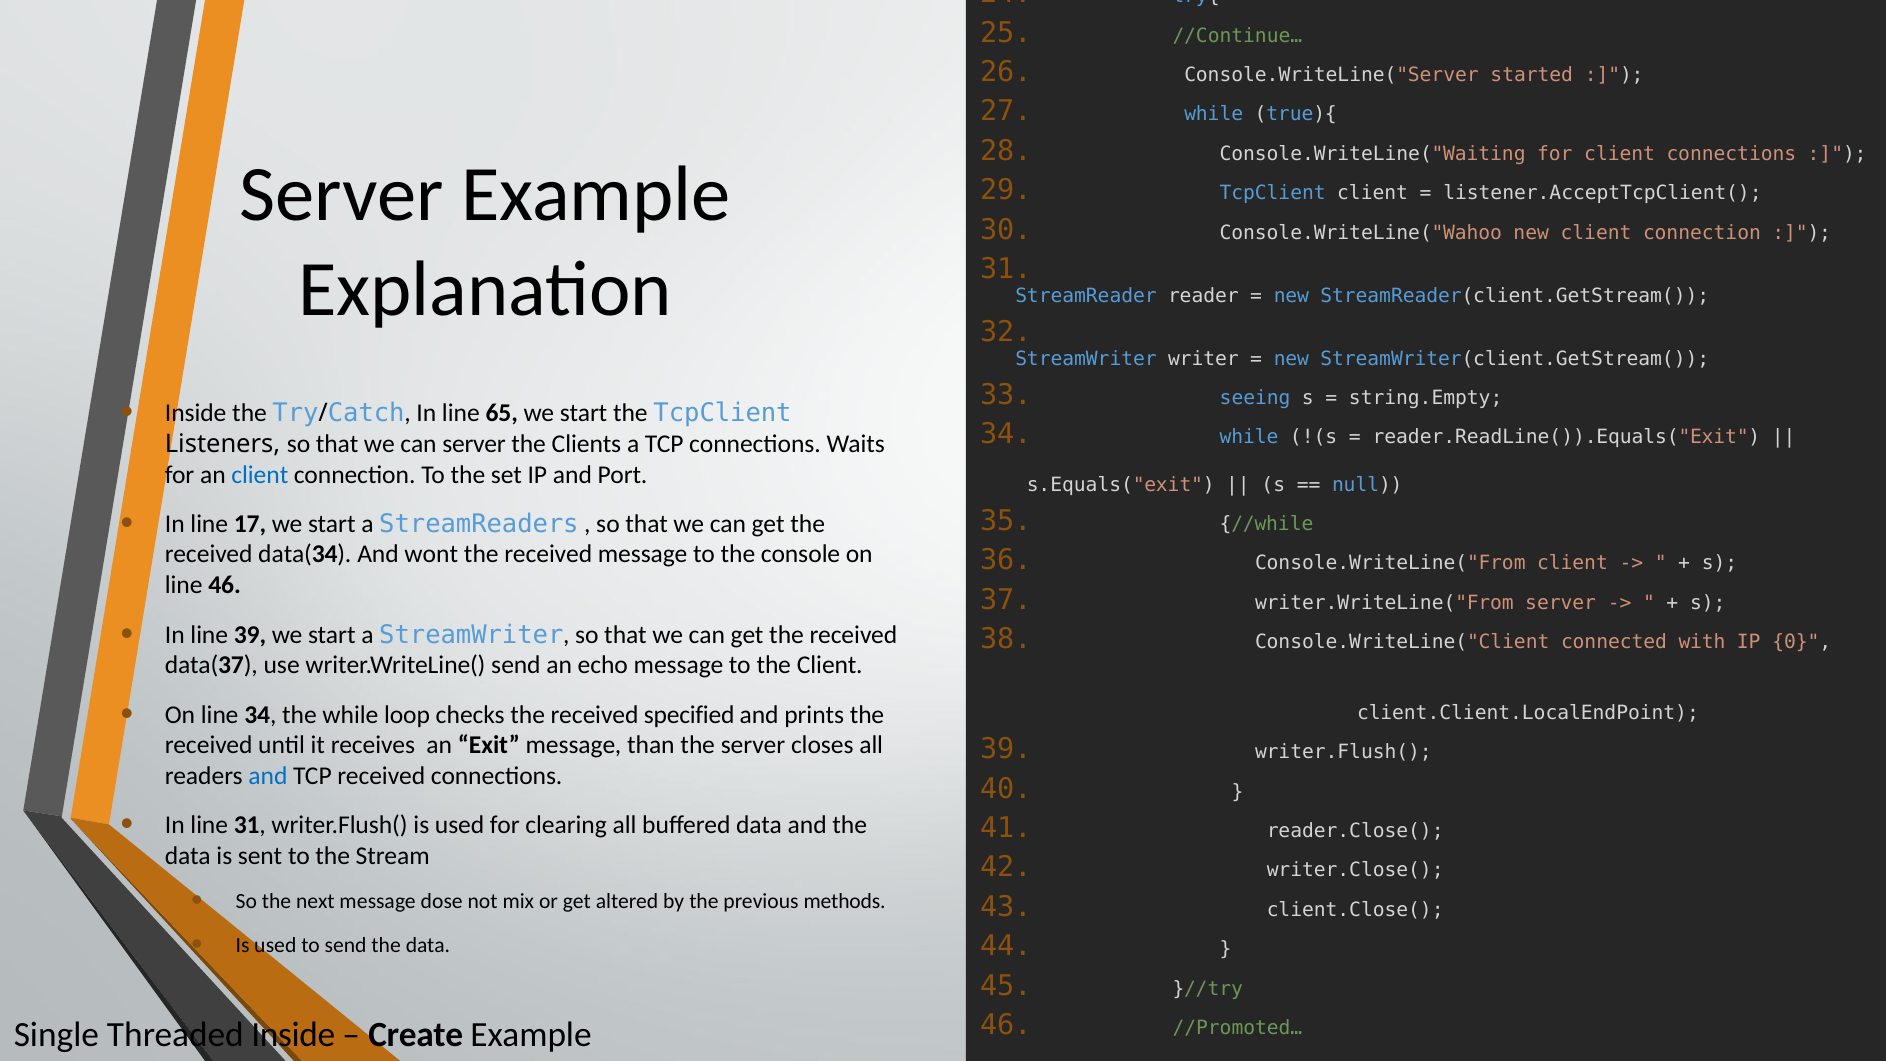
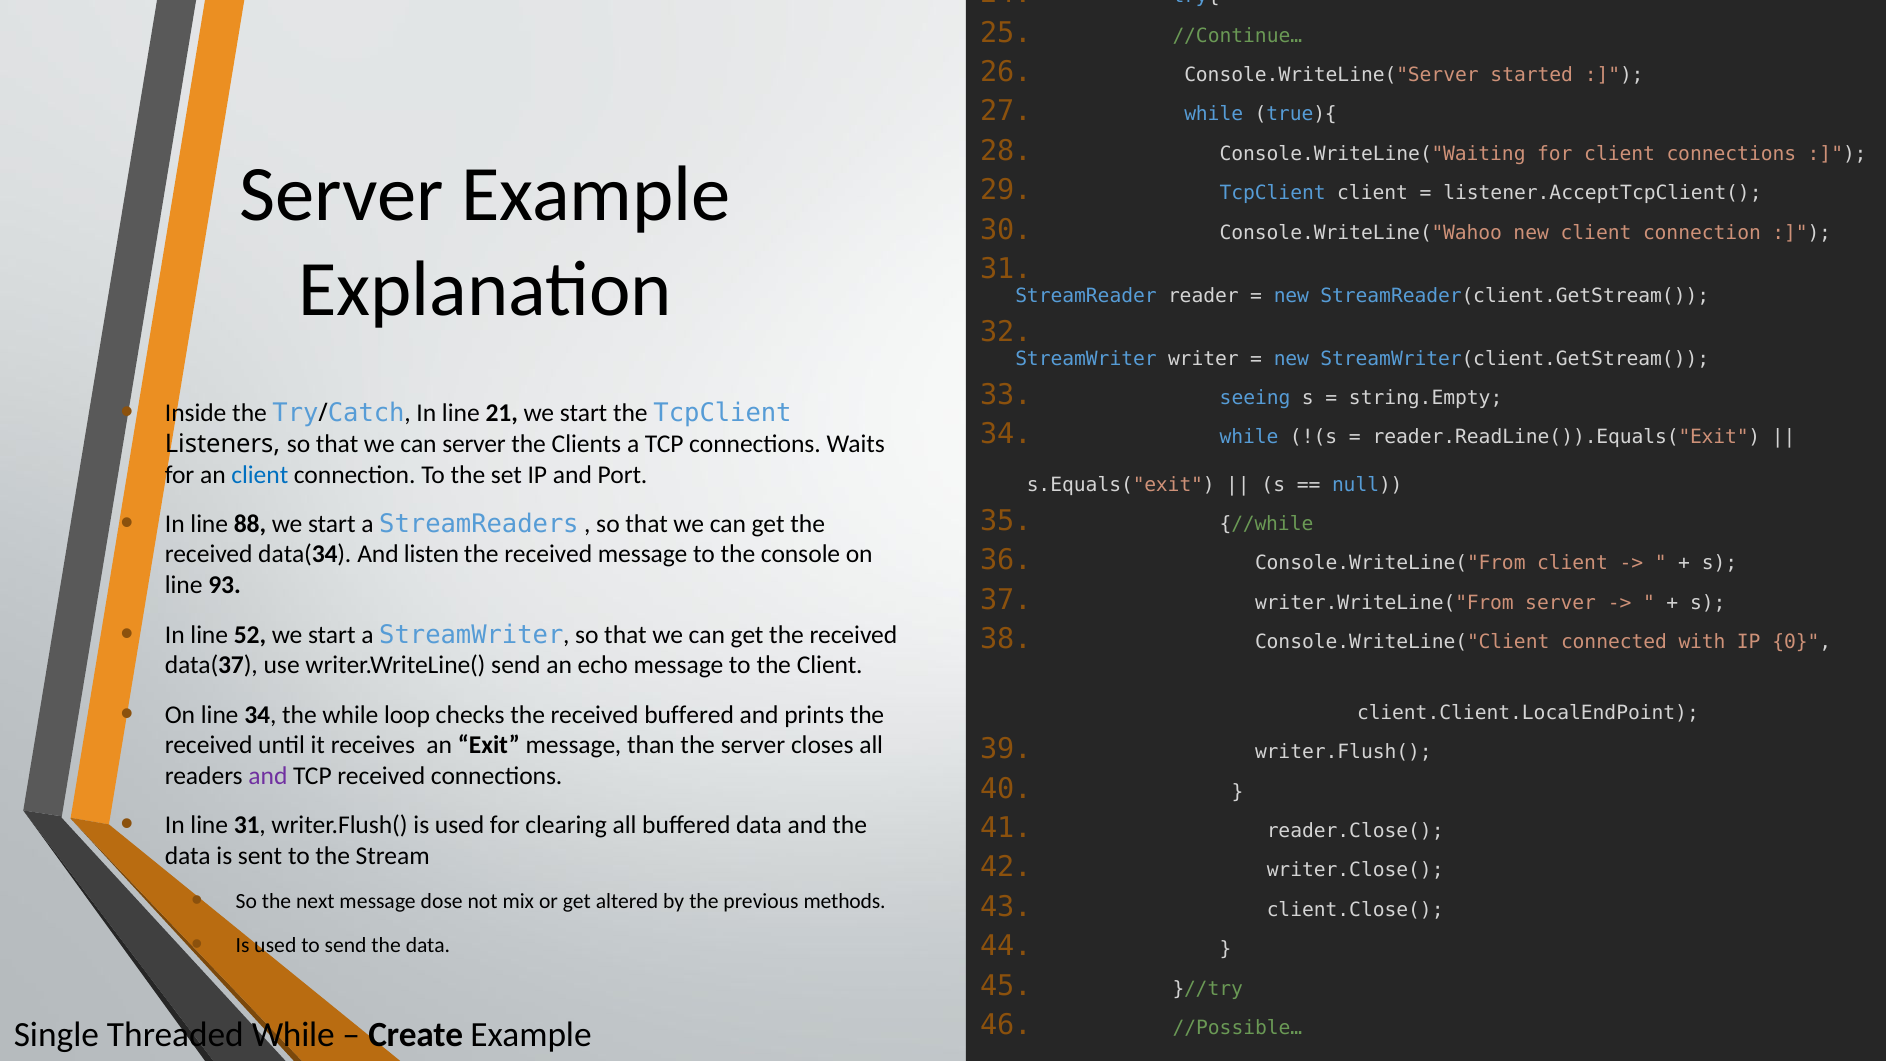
65: 65 -> 21
17: 17 -> 88
wont: wont -> listen
line 46: 46 -> 93
line 39: 39 -> 52
received specified: specified -> buffered
and at (268, 776) colour: blue -> purple
//Promoted…: //Promoted… -> //Possible…
Threaded Inside: Inside -> While
